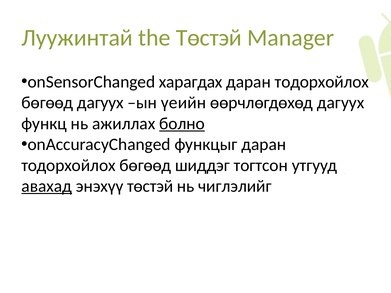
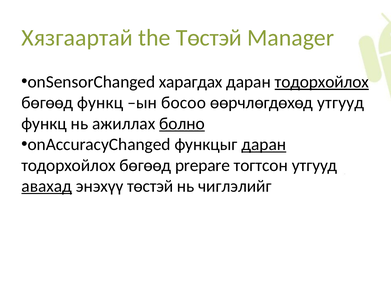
Луужинтай: Луужинтай -> Хязгаартай
тодорхойлох at (322, 82) underline: none -> present
бөгөөд дагуух: дагуух -> функц
үеийн: үеийн -> босоо
өөрчлөгдөхөд дагуух: дагуух -> утгууд
даран at (264, 145) underline: none -> present
шиддэг: шиддэг -> prepare
